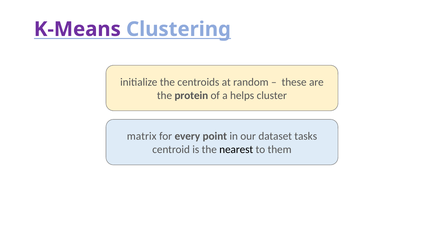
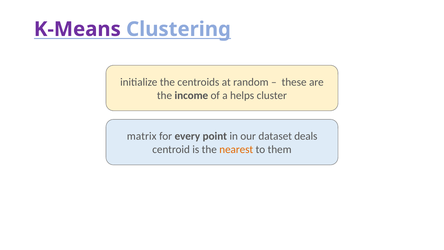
protein: protein -> income
tasks: tasks -> deals
nearest colour: black -> orange
